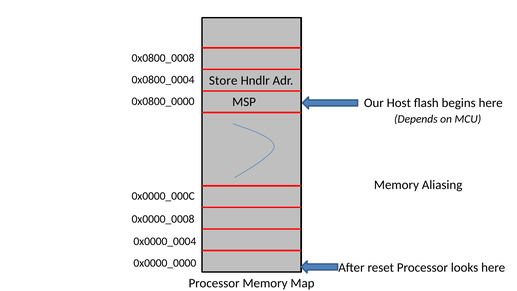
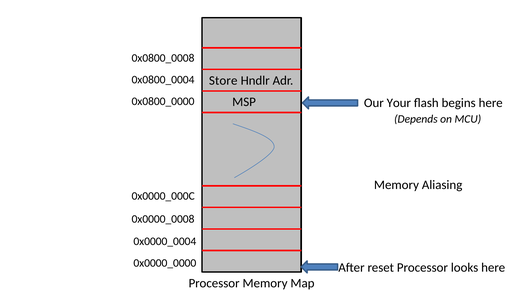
Host: Host -> Your
